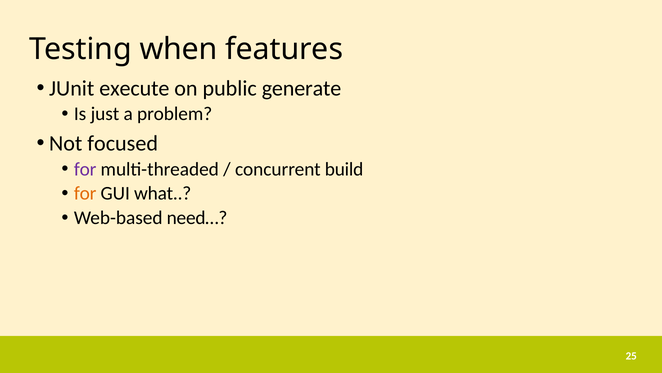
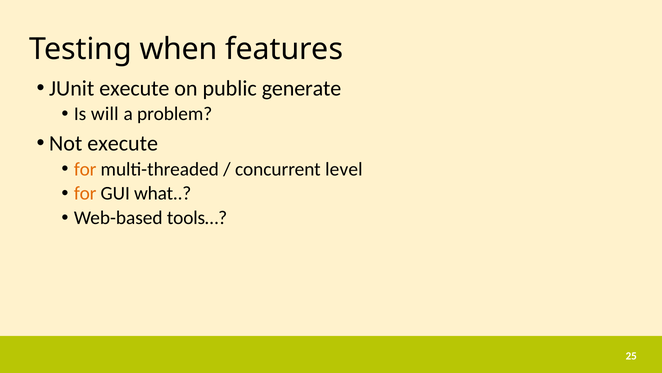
just: just -> will
Not focused: focused -> execute
for at (85, 169) colour: purple -> orange
build: build -> level
need…: need… -> tools…
